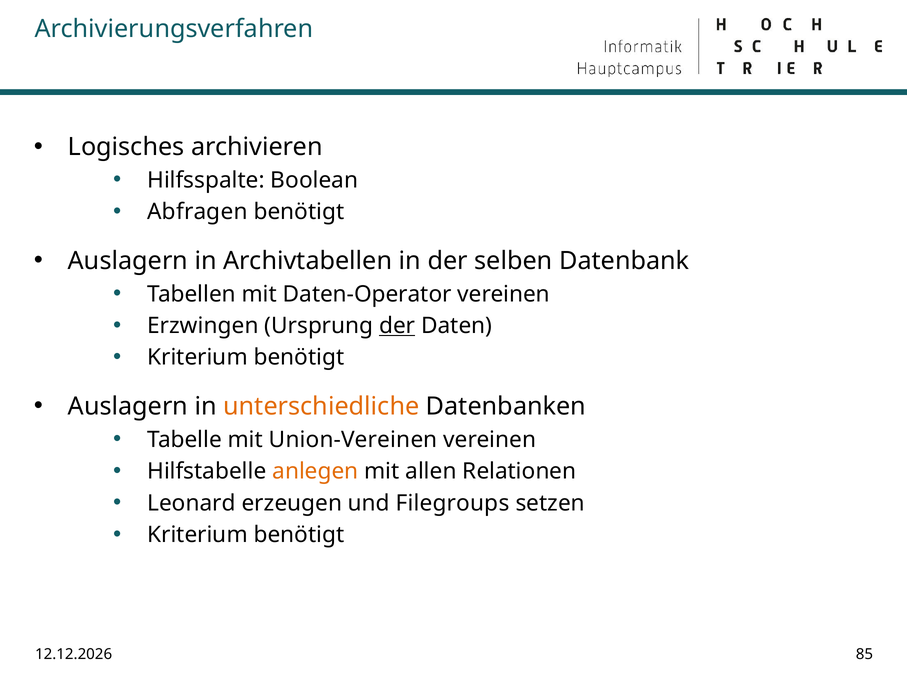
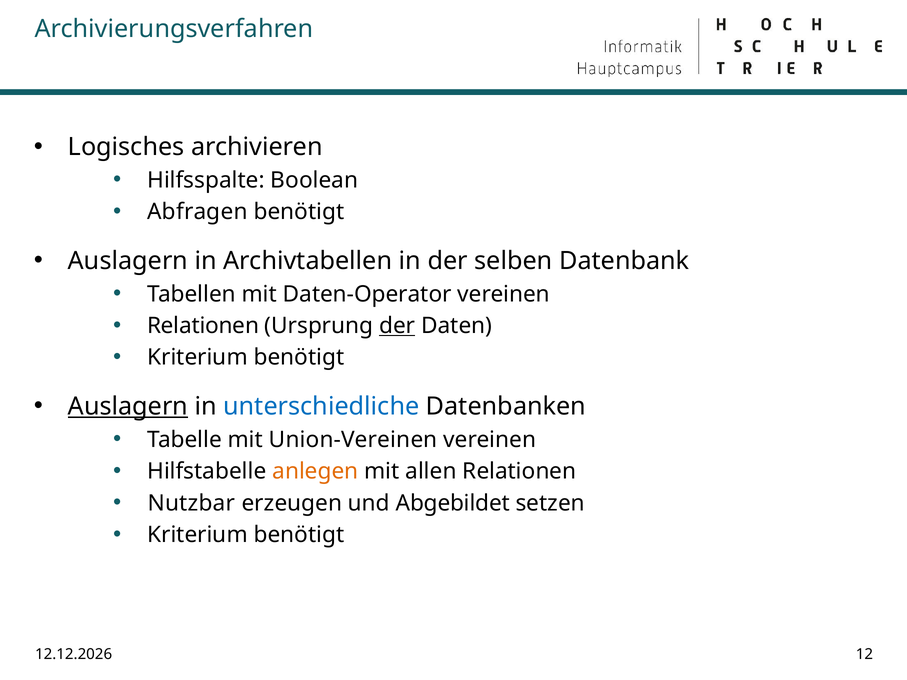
Erzwingen at (203, 326): Erzwingen -> Relationen
Auslagern at (128, 407) underline: none -> present
unterschiedliche colour: orange -> blue
Leonard: Leonard -> Nutzbar
Filegroups: Filegroups -> Abgebildet
85: 85 -> 12
